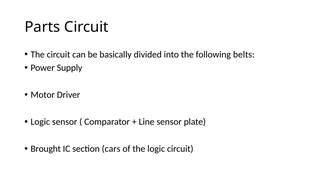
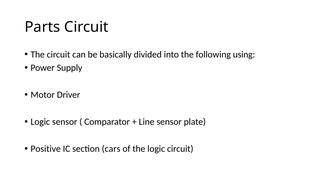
belts: belts -> using
Brought: Brought -> Positive
